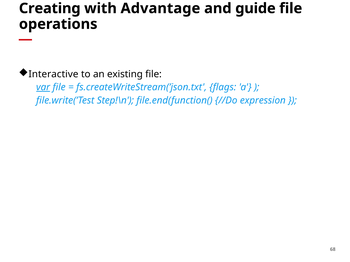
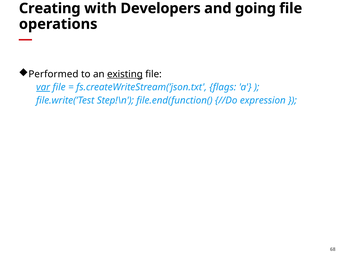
Advantage: Advantage -> Developers
guide: guide -> going
Interactive: Interactive -> Performed
existing underline: none -> present
